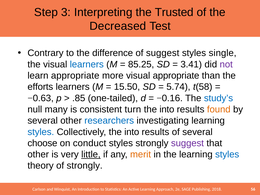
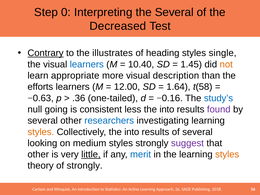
3: 3 -> 0
the Trusted: Trusted -> Several
Contrary underline: none -> present
difference: difference -> illustrates
of suggest: suggest -> heading
85.25: 85.25 -> 10.40
3.41: 3.41 -> 1.45
not colour: purple -> orange
visual appropriate: appropriate -> description
15.50: 15.50 -> 12.00
5.74: 5.74 -> 1.64
.85: .85 -> .36
many: many -> going
turn: turn -> less
found colour: orange -> purple
styles at (41, 132) colour: blue -> orange
choose: choose -> looking
conduct: conduct -> medium
merit colour: orange -> blue
styles at (227, 154) colour: blue -> orange
